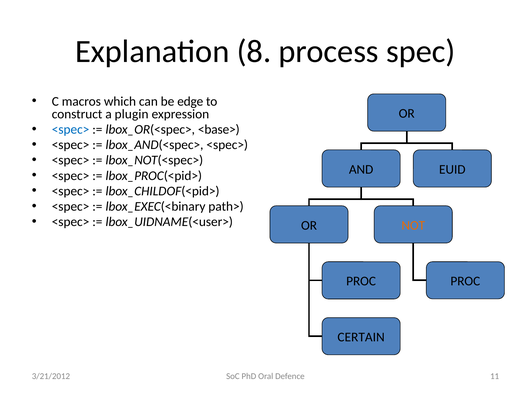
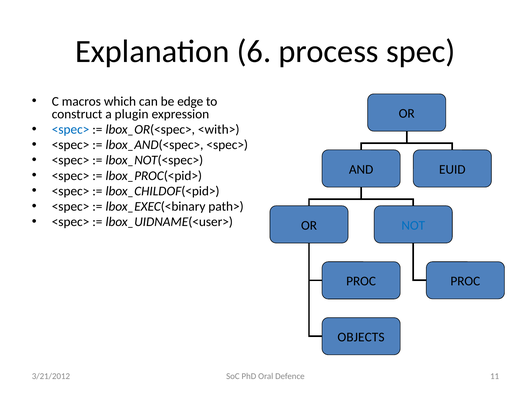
8: 8 -> 6
<base>: <base> -> <with>
NOT colour: orange -> blue
CERTAIN: CERTAIN -> OBJECTS
